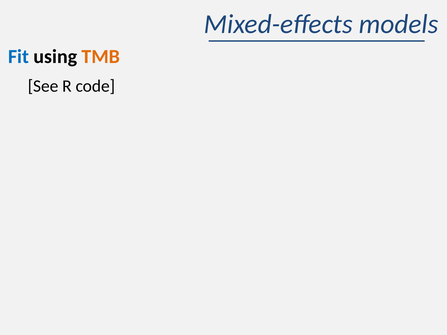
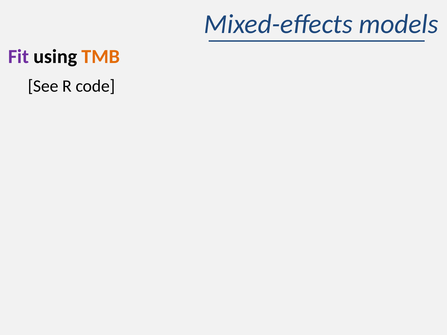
Fit colour: blue -> purple
